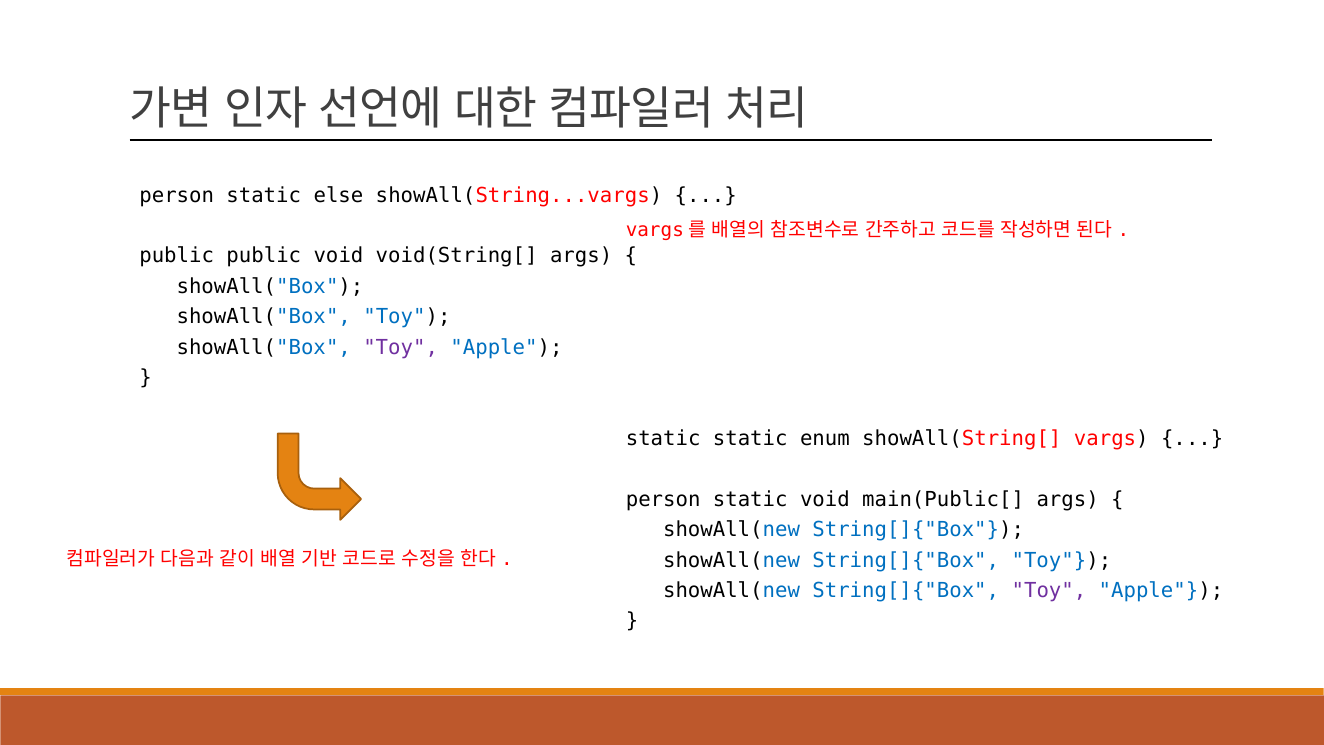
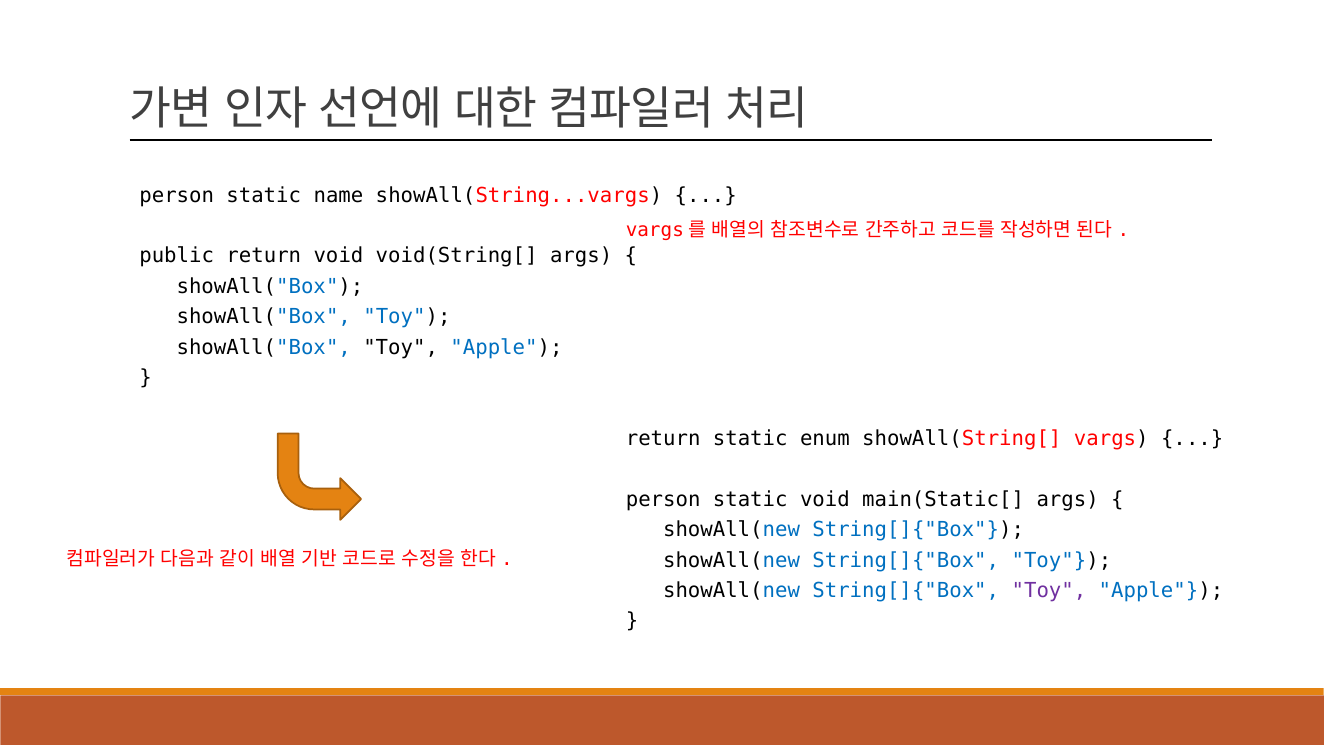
else: else -> name
public public: public -> return
Toy at (401, 347) colour: purple -> black
static at (663, 439): static -> return
main(Public[: main(Public[ -> main(Static[
